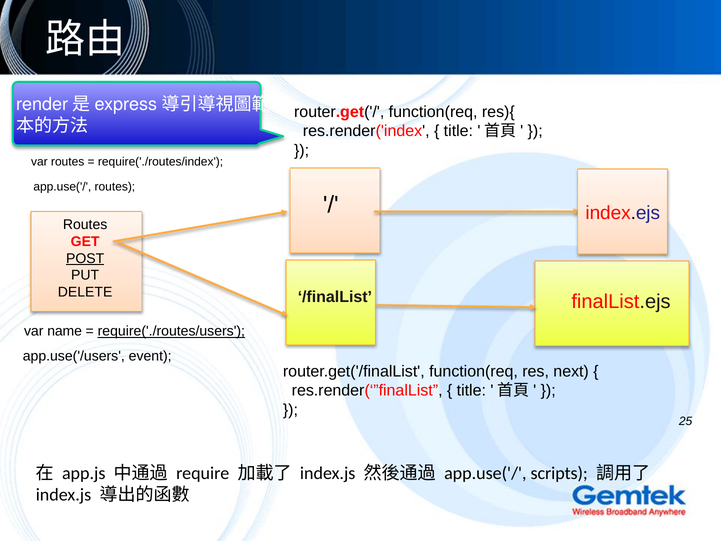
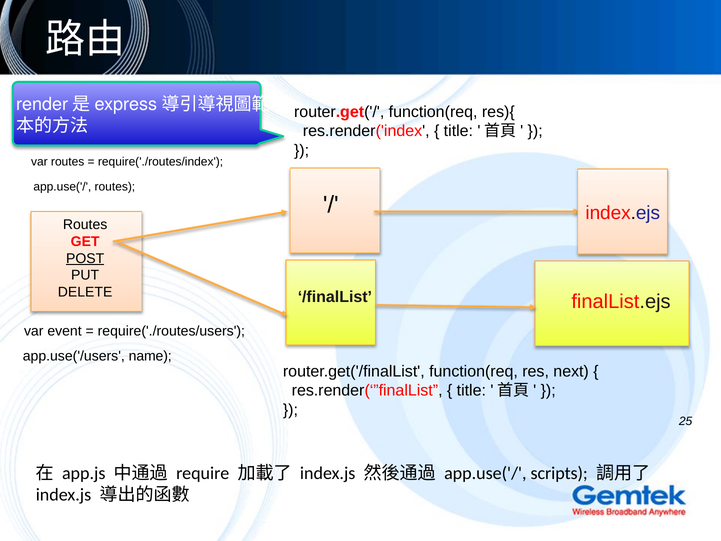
name: name -> event
require('./routes/users underline: present -> none
event: event -> name
